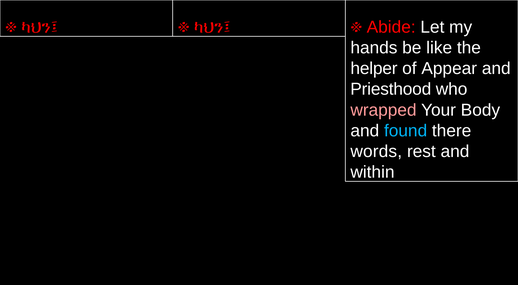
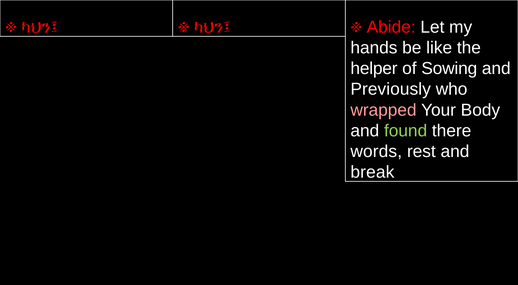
Appear: Appear -> Sowing
Priesthood: Priesthood -> Previously
found colour: light blue -> light green
within: within -> break
